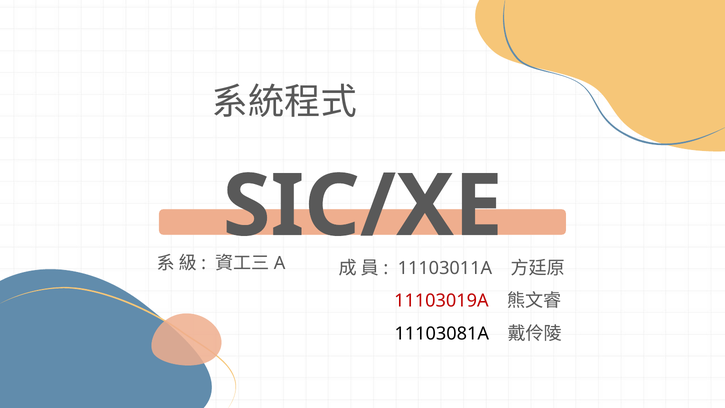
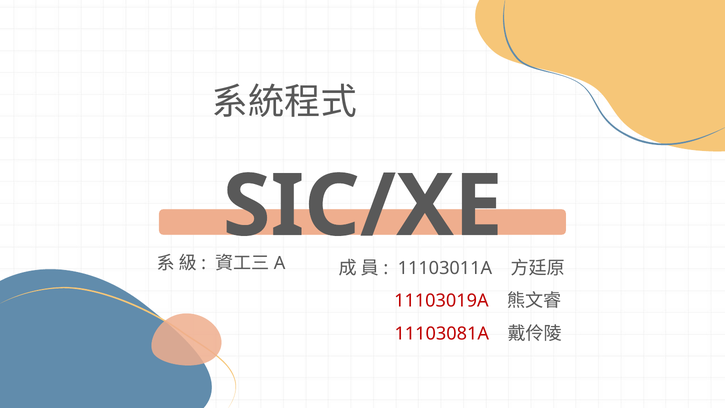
11103081A colour: black -> red
